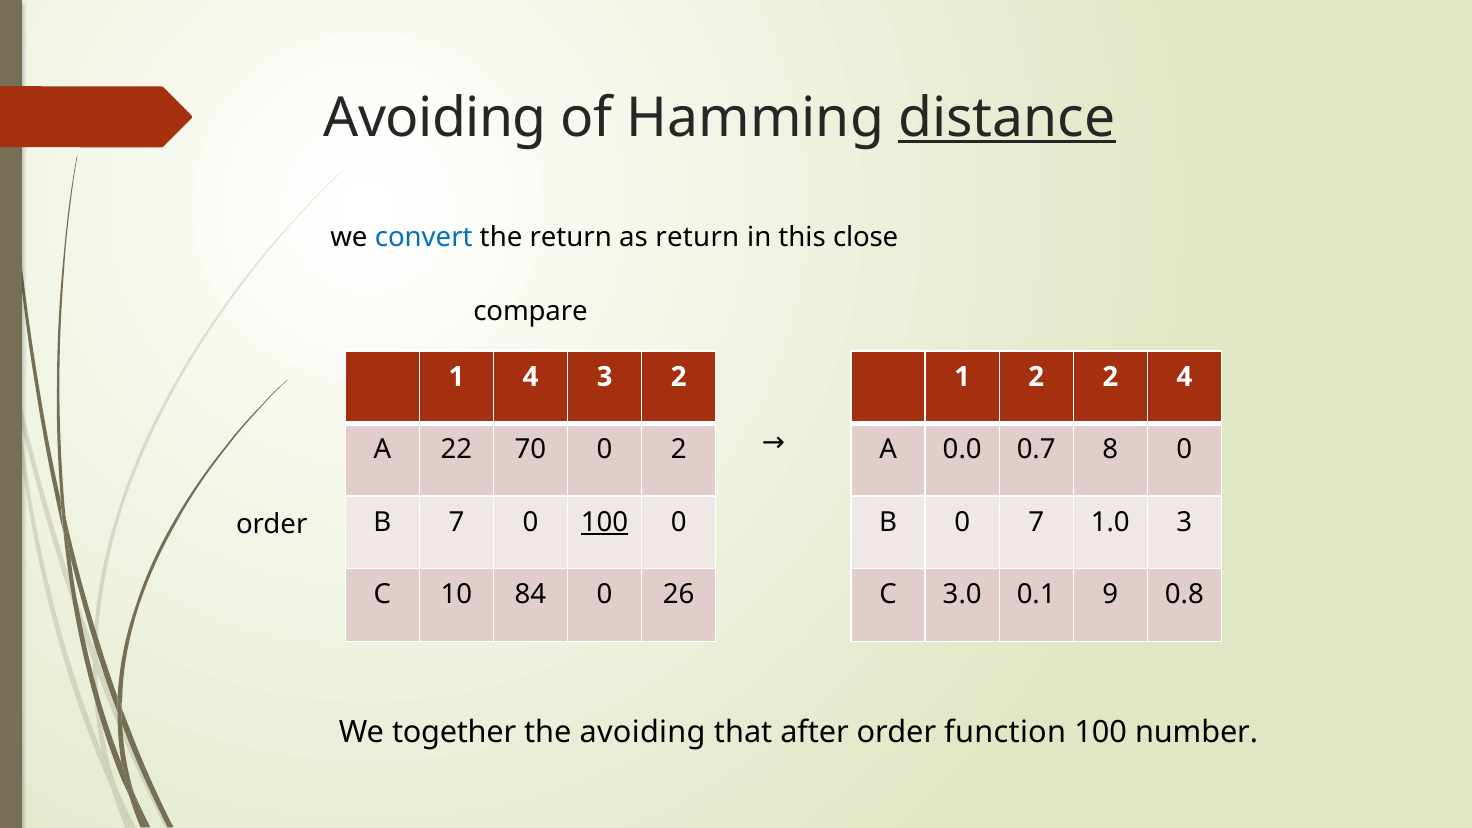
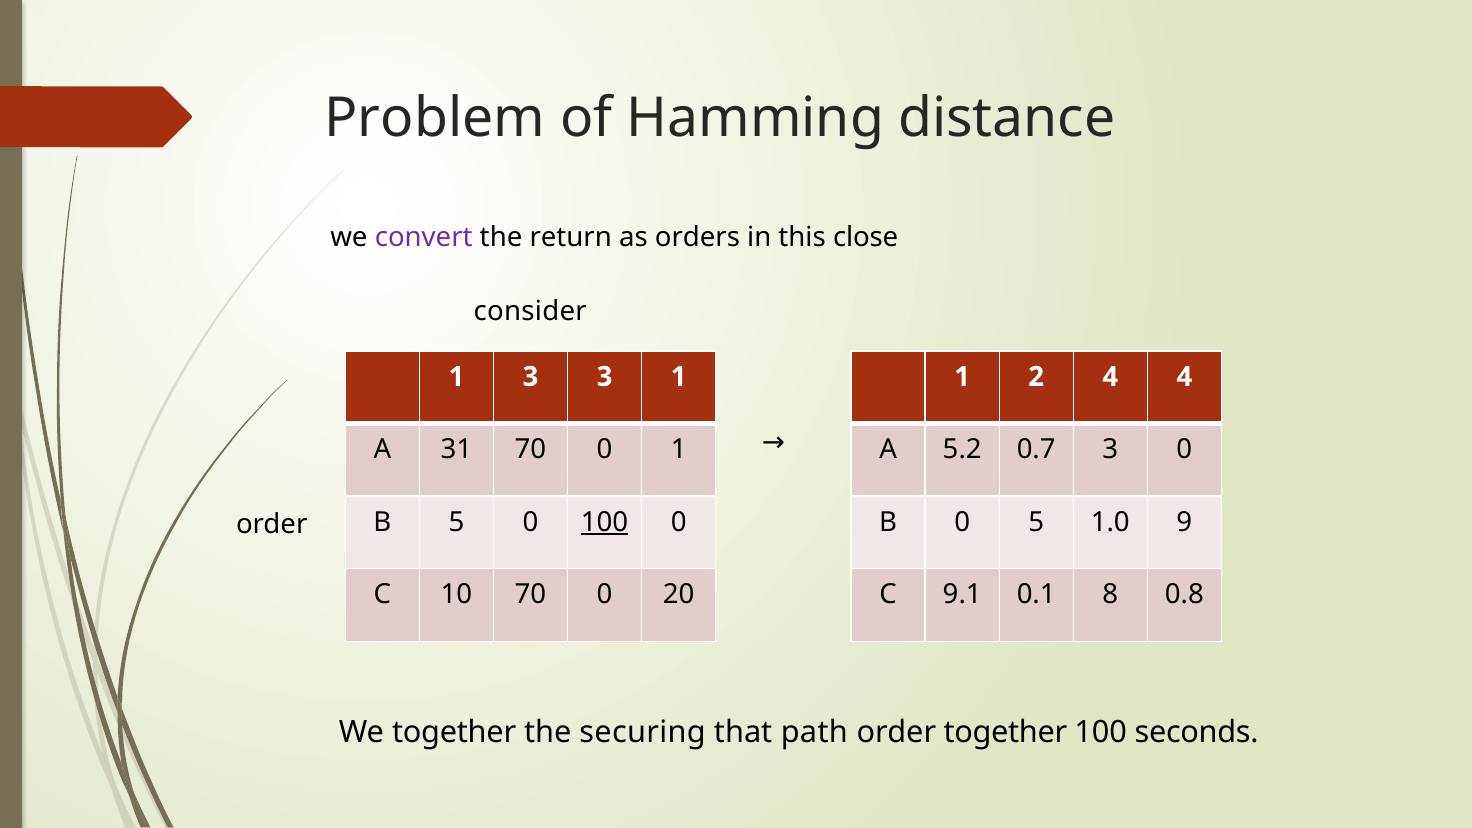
Avoiding at (435, 118): Avoiding -> Problem
distance underline: present -> none
convert colour: blue -> purple
as return: return -> orders
compare: compare -> consider
1 4: 4 -> 3
3 2: 2 -> 1
2 2: 2 -> 4
22: 22 -> 31
0 2: 2 -> 1
0.0: 0.0 -> 5.2
0.7 8: 8 -> 3
B 7: 7 -> 5
0 7: 7 -> 5
1.0 3: 3 -> 9
10 84: 84 -> 70
26: 26 -> 20
3.0: 3.0 -> 9.1
9: 9 -> 8
the avoiding: avoiding -> securing
after: after -> path
order function: function -> together
number: number -> seconds
